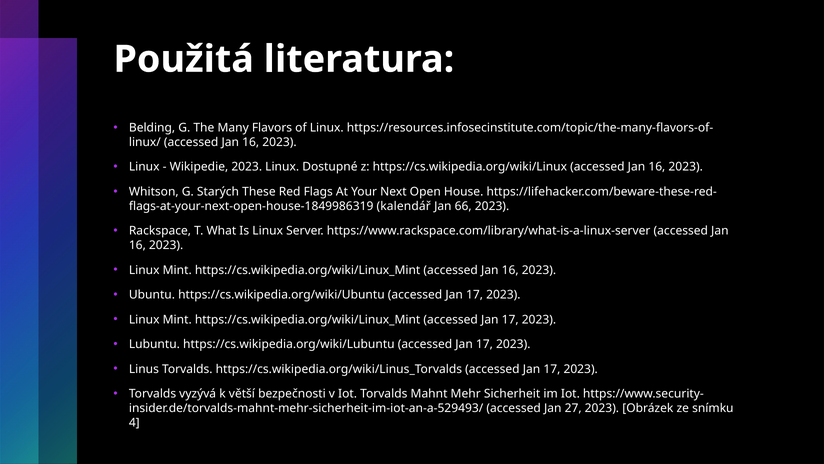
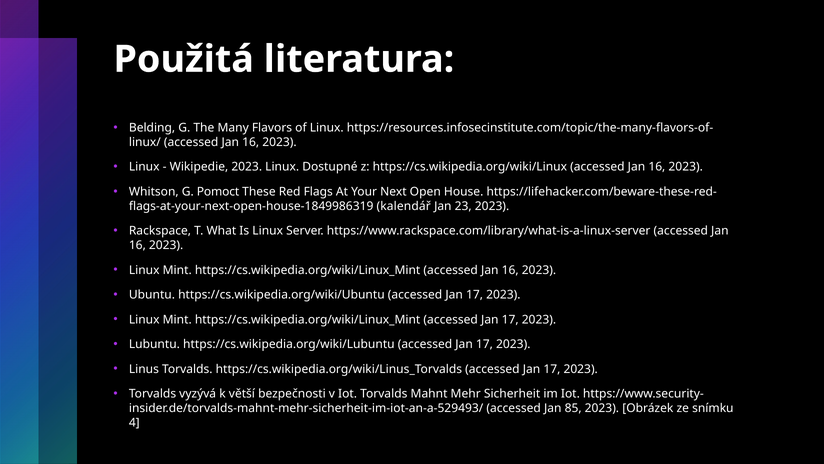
Starých: Starých -> Pomoct
66: 66 -> 23
27: 27 -> 85
